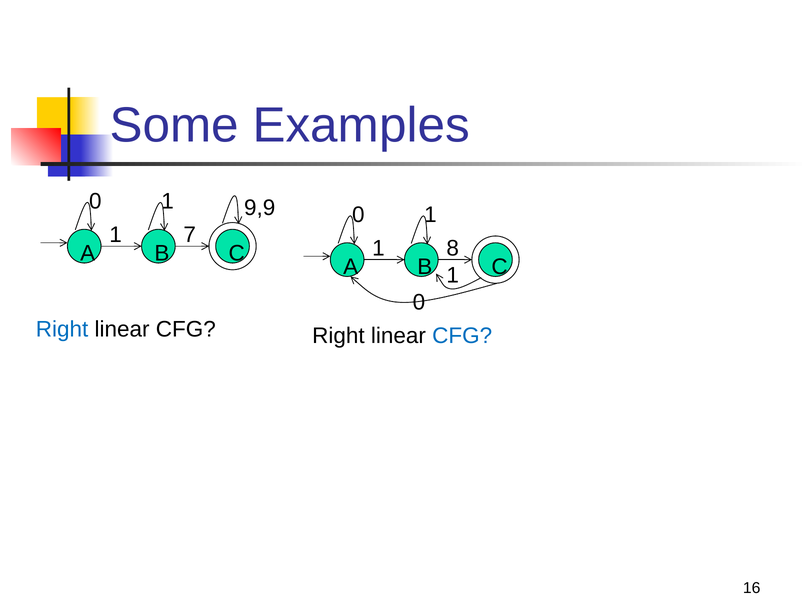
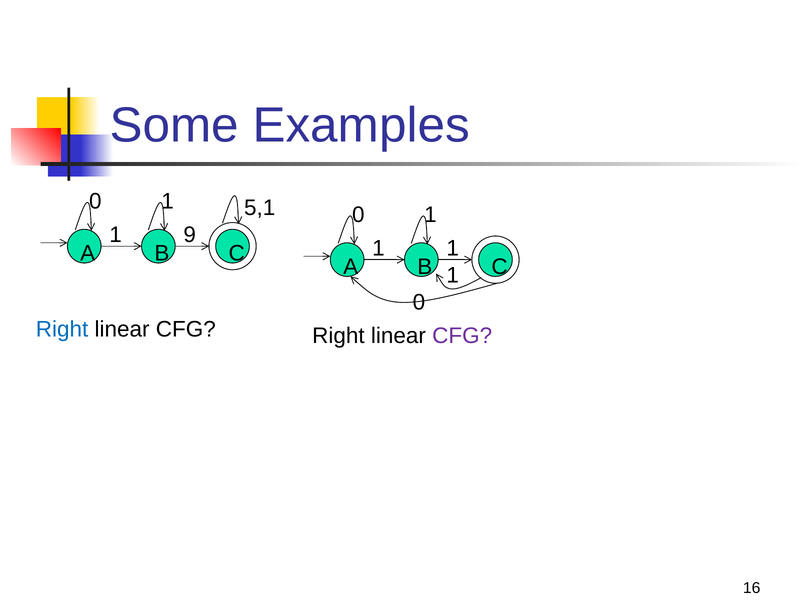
9,9: 9,9 -> 5,1
7: 7 -> 9
8 at (453, 248): 8 -> 1
CFG at (462, 336) colour: blue -> purple
